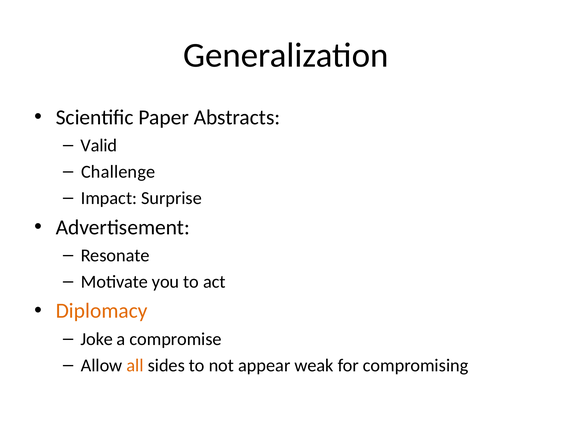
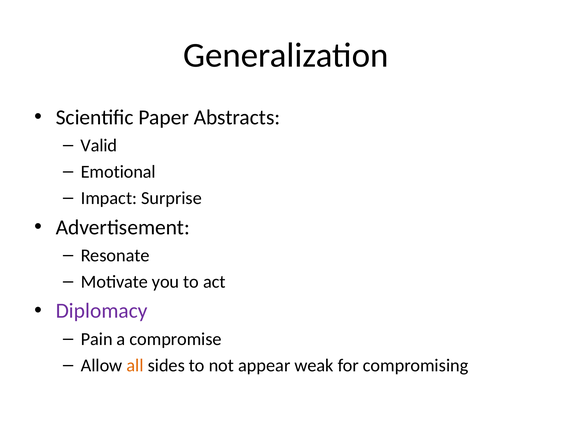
Challenge: Challenge -> Emotional
Diplomacy colour: orange -> purple
Joke: Joke -> Pain
